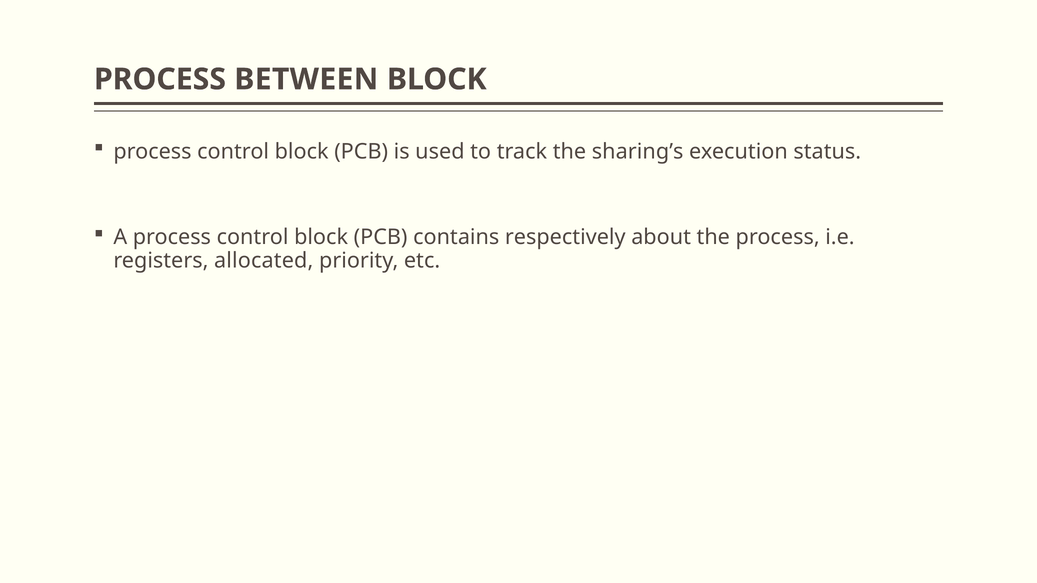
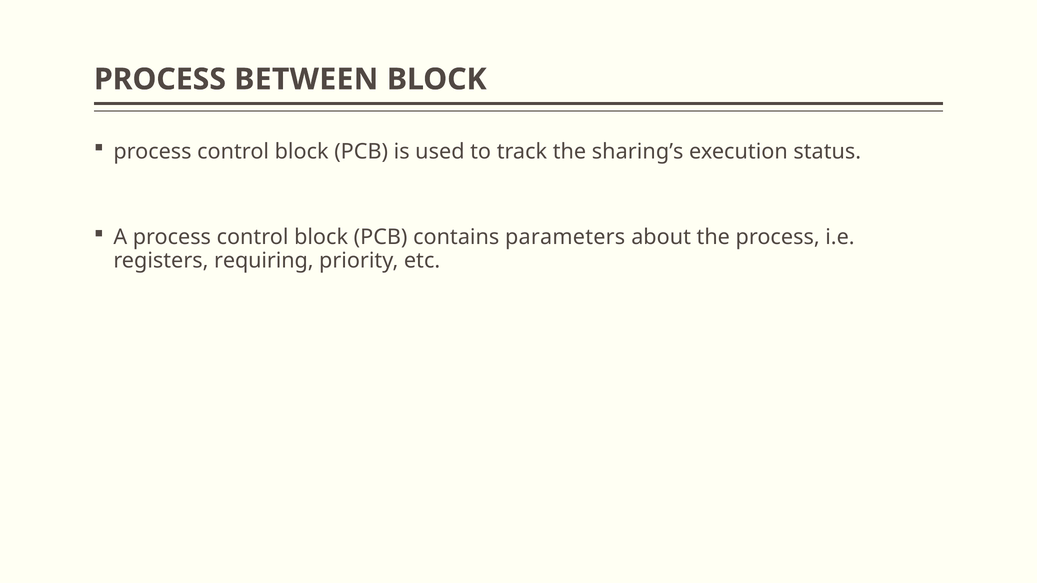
respectively: respectively -> parameters
allocated: allocated -> requiring
